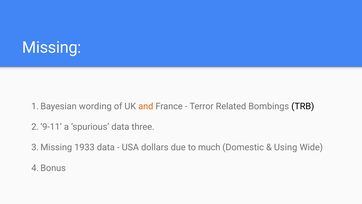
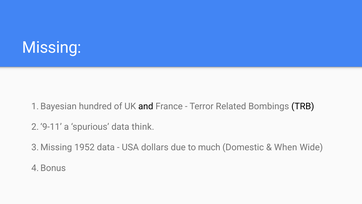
wording: wording -> hundred
and colour: orange -> black
three: three -> think
1933: 1933 -> 1952
Using: Using -> When
